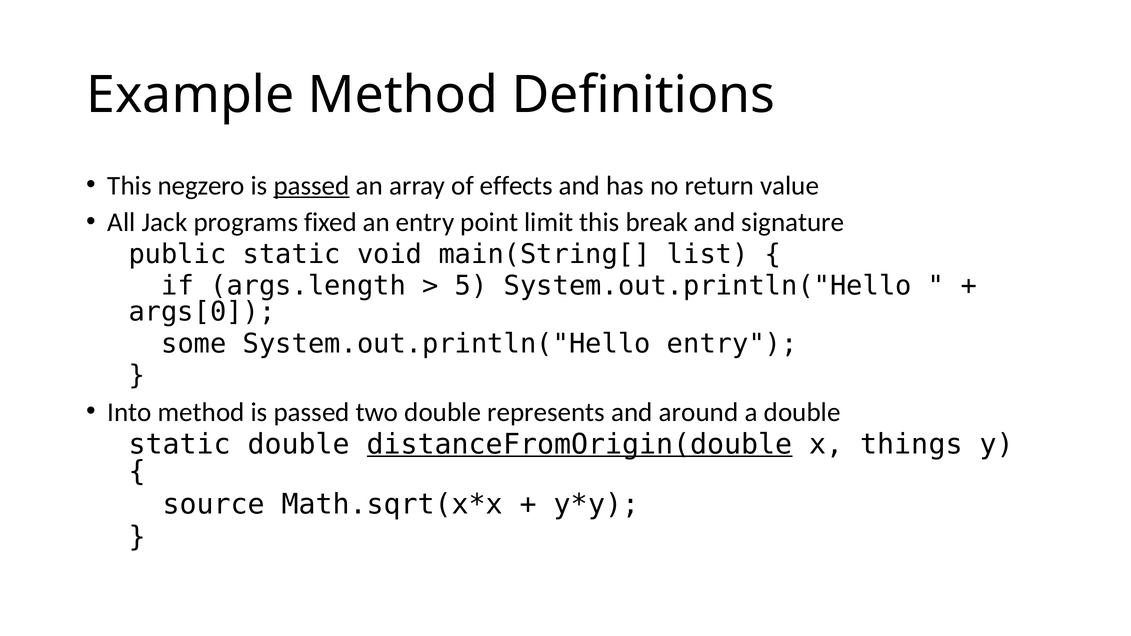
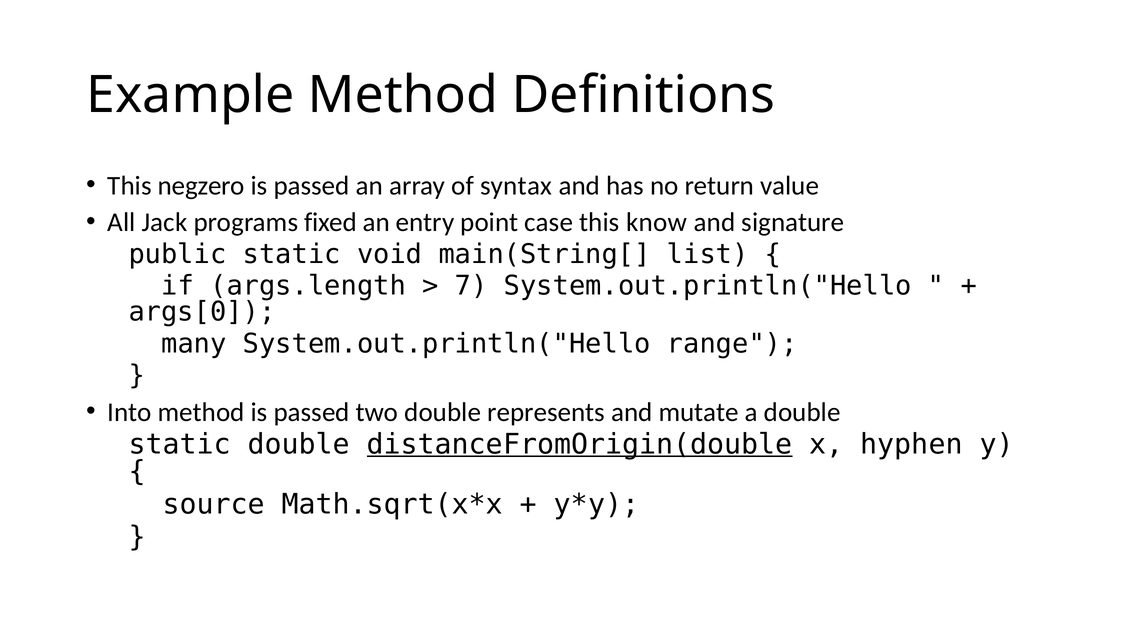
passed at (312, 186) underline: present -> none
effects: effects -> syntax
limit: limit -> case
break: break -> know
5: 5 -> 7
some: some -> many
System.out.println("Hello entry: entry -> range
around: around -> mutate
things: things -> hyphen
